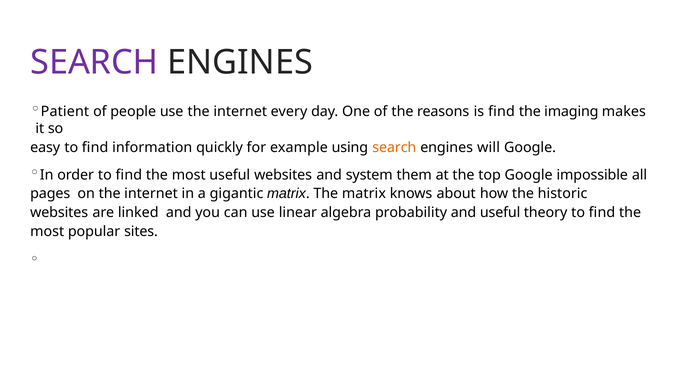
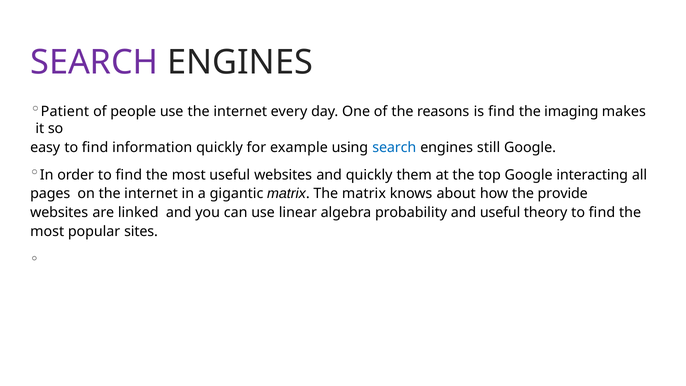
search at (394, 147) colour: orange -> blue
will: will -> still
and system: system -> quickly
impossible: impossible -> interacting
historic: historic -> provide
